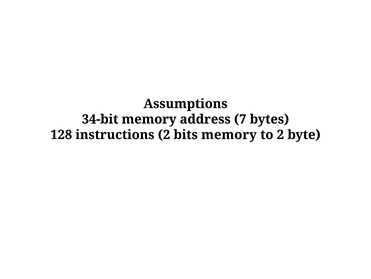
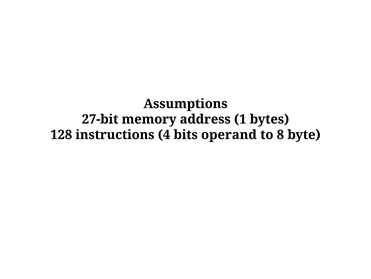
34-bit: 34-bit -> 27-bit
7: 7 -> 1
instructions 2: 2 -> 4
bits memory: memory -> operand
to 2: 2 -> 8
